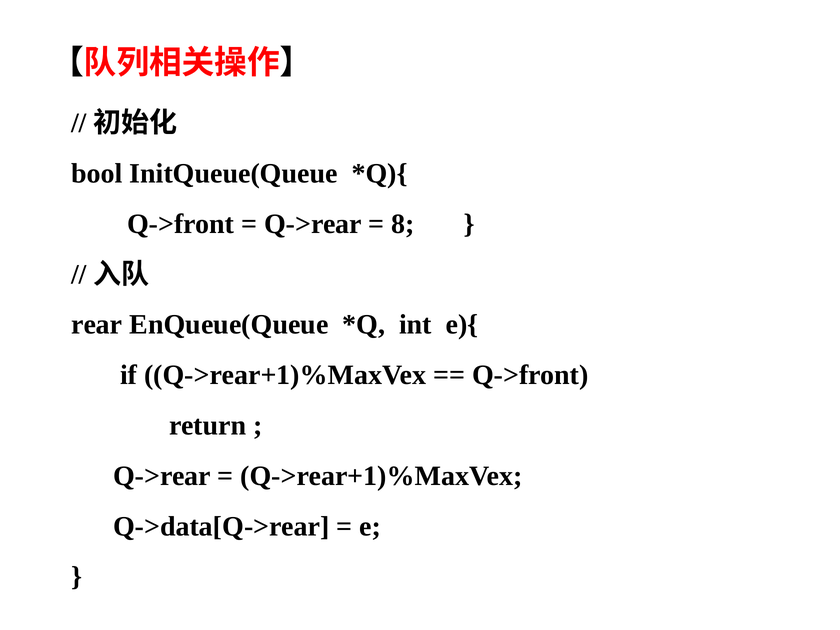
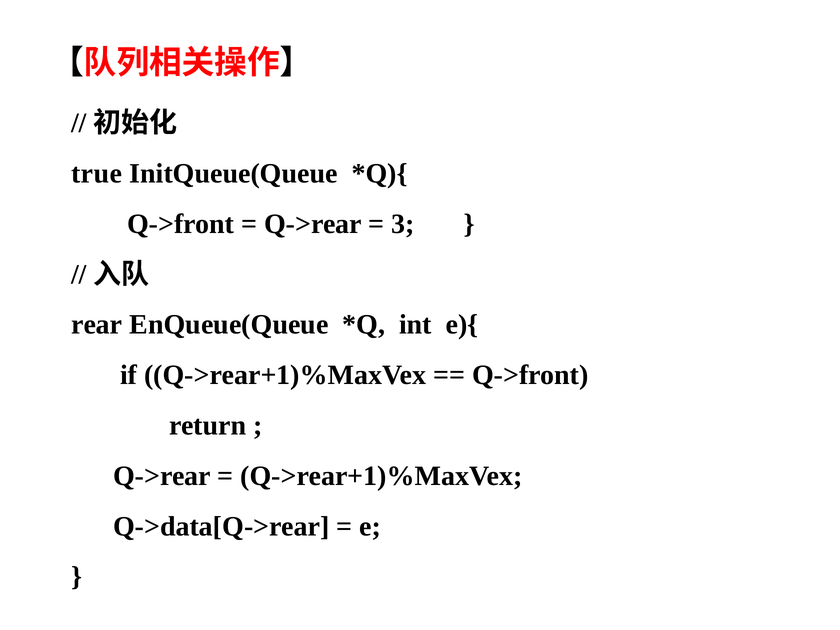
bool: bool -> true
8: 8 -> 3
